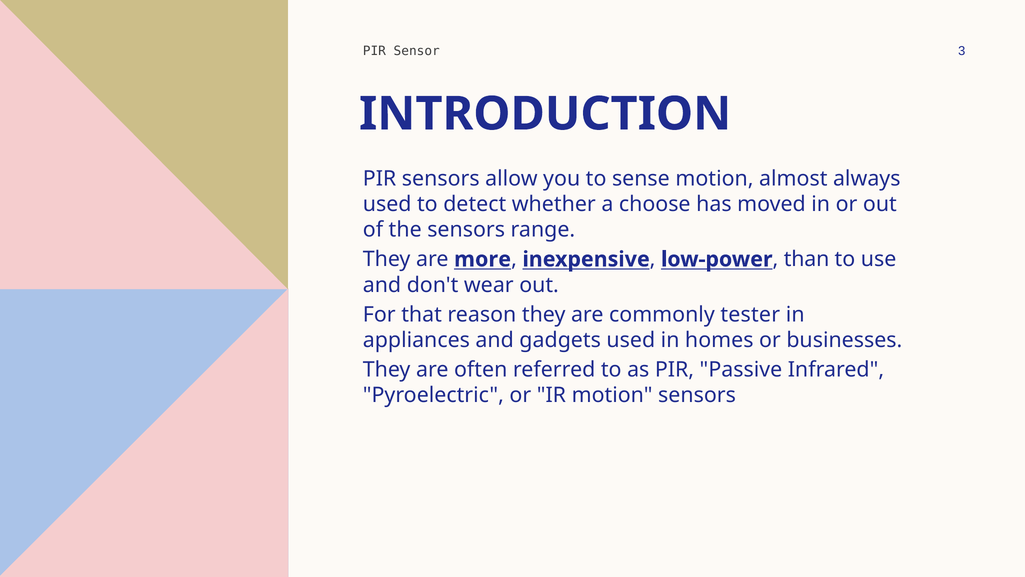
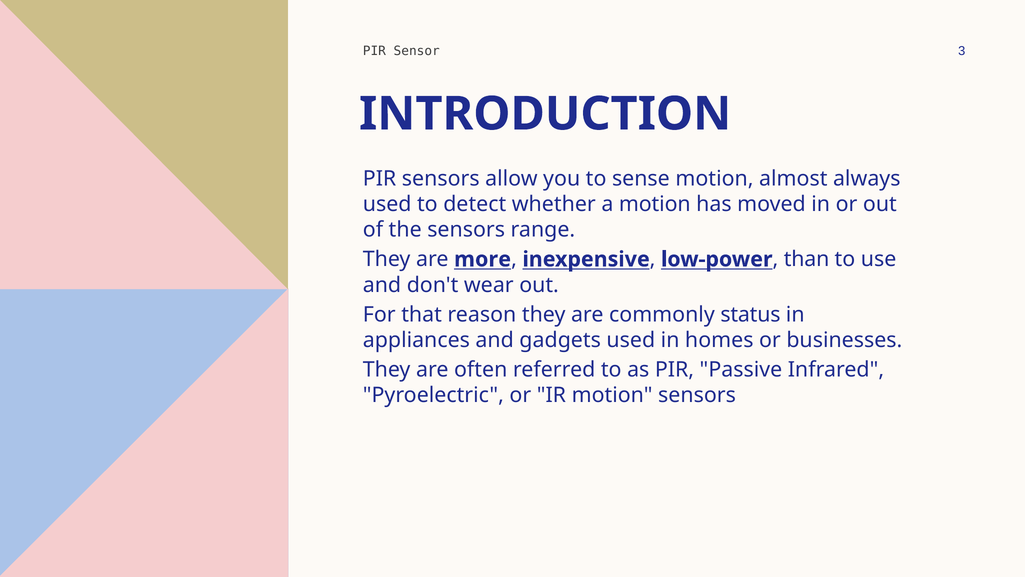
a choose: choose -> motion
tester: tester -> status
